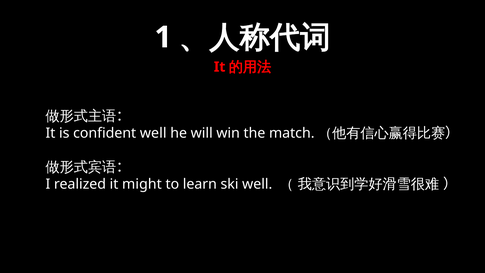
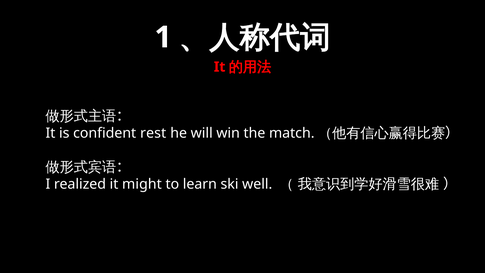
confident well: well -> rest
